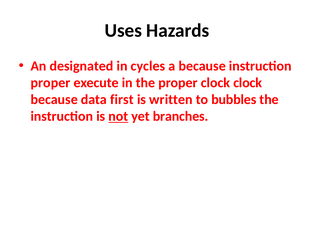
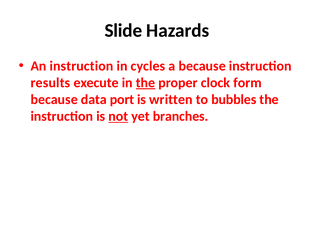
Uses: Uses -> Slide
An designated: designated -> instruction
proper at (50, 83): proper -> results
the at (146, 83) underline: none -> present
clock clock: clock -> form
first: first -> port
